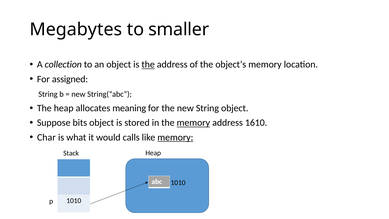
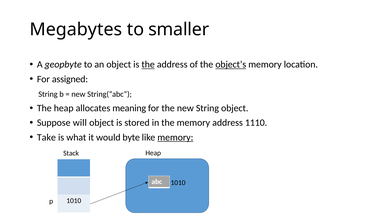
collection: collection -> geopbyte
object’s underline: none -> present
bits: bits -> will
memory at (193, 123) underline: present -> none
1610: 1610 -> 1110
Char: Char -> Take
calls: calls -> byte
